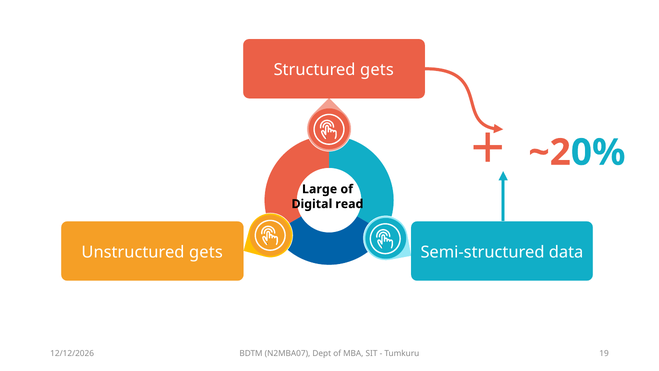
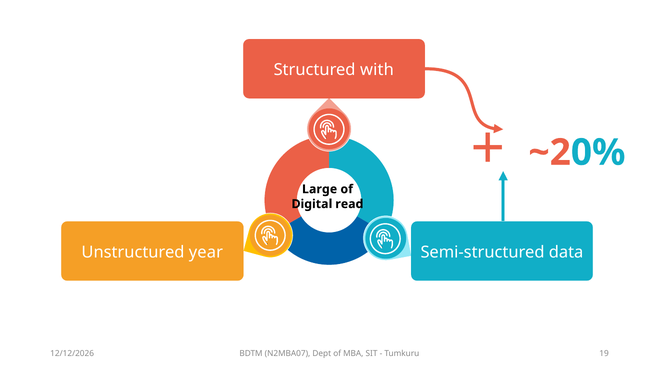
Structured gets: gets -> with
Unstructured gets: gets -> year
